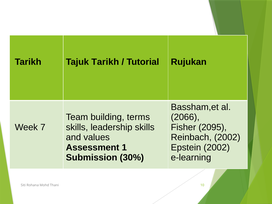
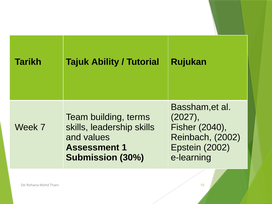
Tajuk Tarikh: Tarikh -> Ability
2066: 2066 -> 2027
2095: 2095 -> 2040
